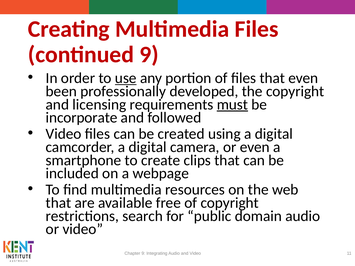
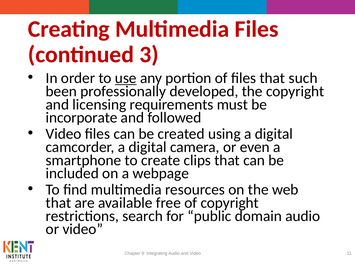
continued 9: 9 -> 3
that even: even -> such
must underline: present -> none
